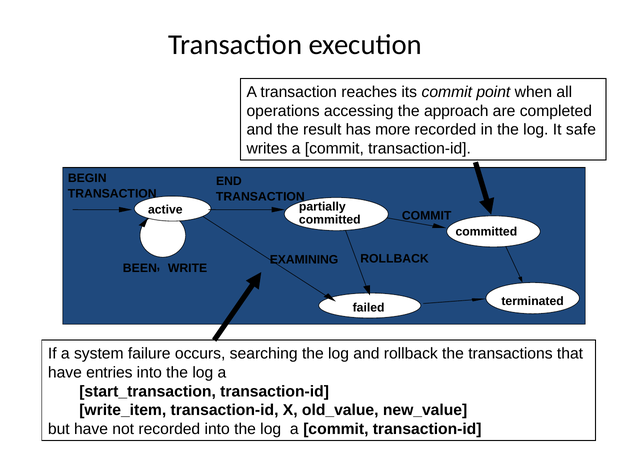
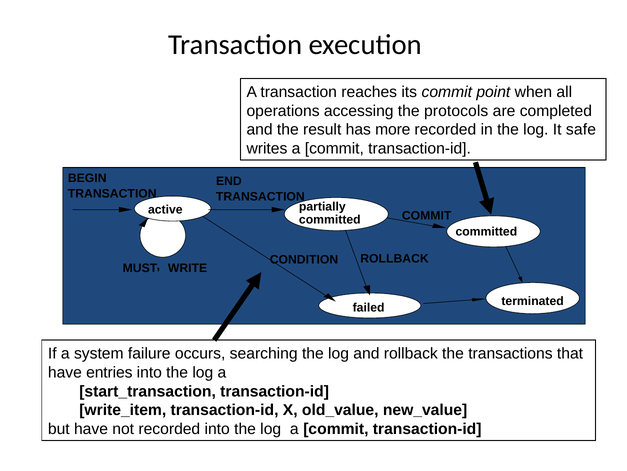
approach: approach -> protocols
EXAMINING: EXAMINING -> CONDITION
BEEN: BEEN -> MUST
